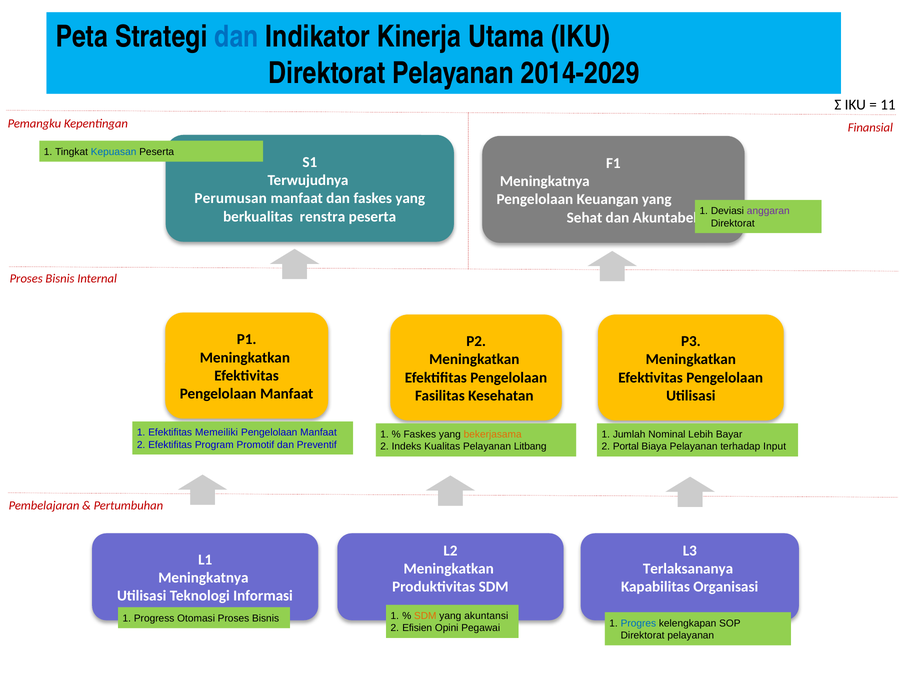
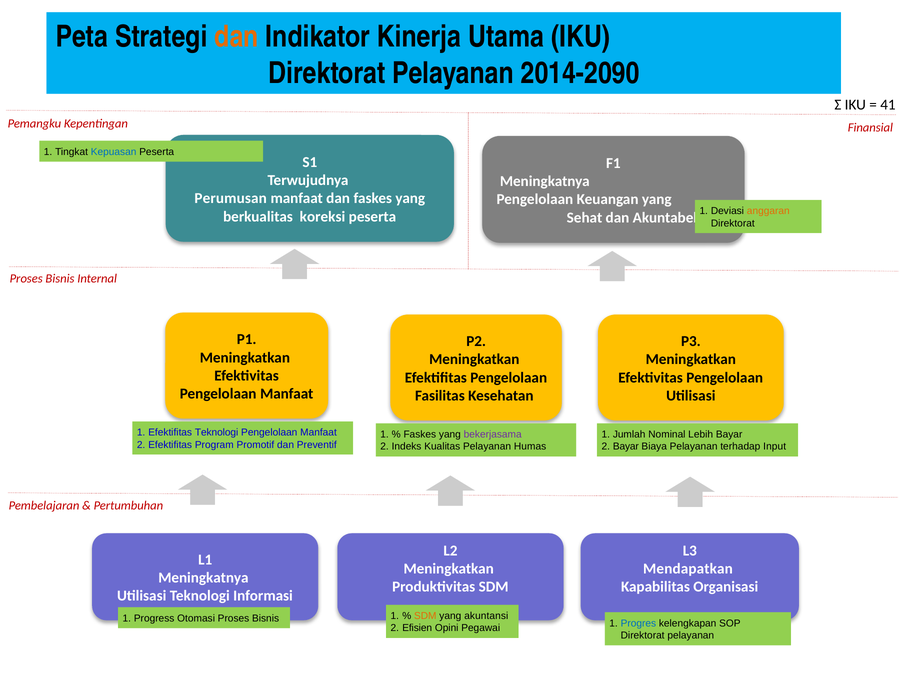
dan at (236, 37) colour: blue -> orange
2014-2029: 2014-2029 -> 2014-2090
11: 11 -> 41
anggaran colour: purple -> orange
renstra: renstra -> koreksi
Efektifitas Memeiliki: Memeiliki -> Teknologi
bekerjasama colour: orange -> purple
Litbang: Litbang -> Humas
Portal at (626, 447): Portal -> Bayar
Terlaksananya: Terlaksananya -> Mendapatkan
